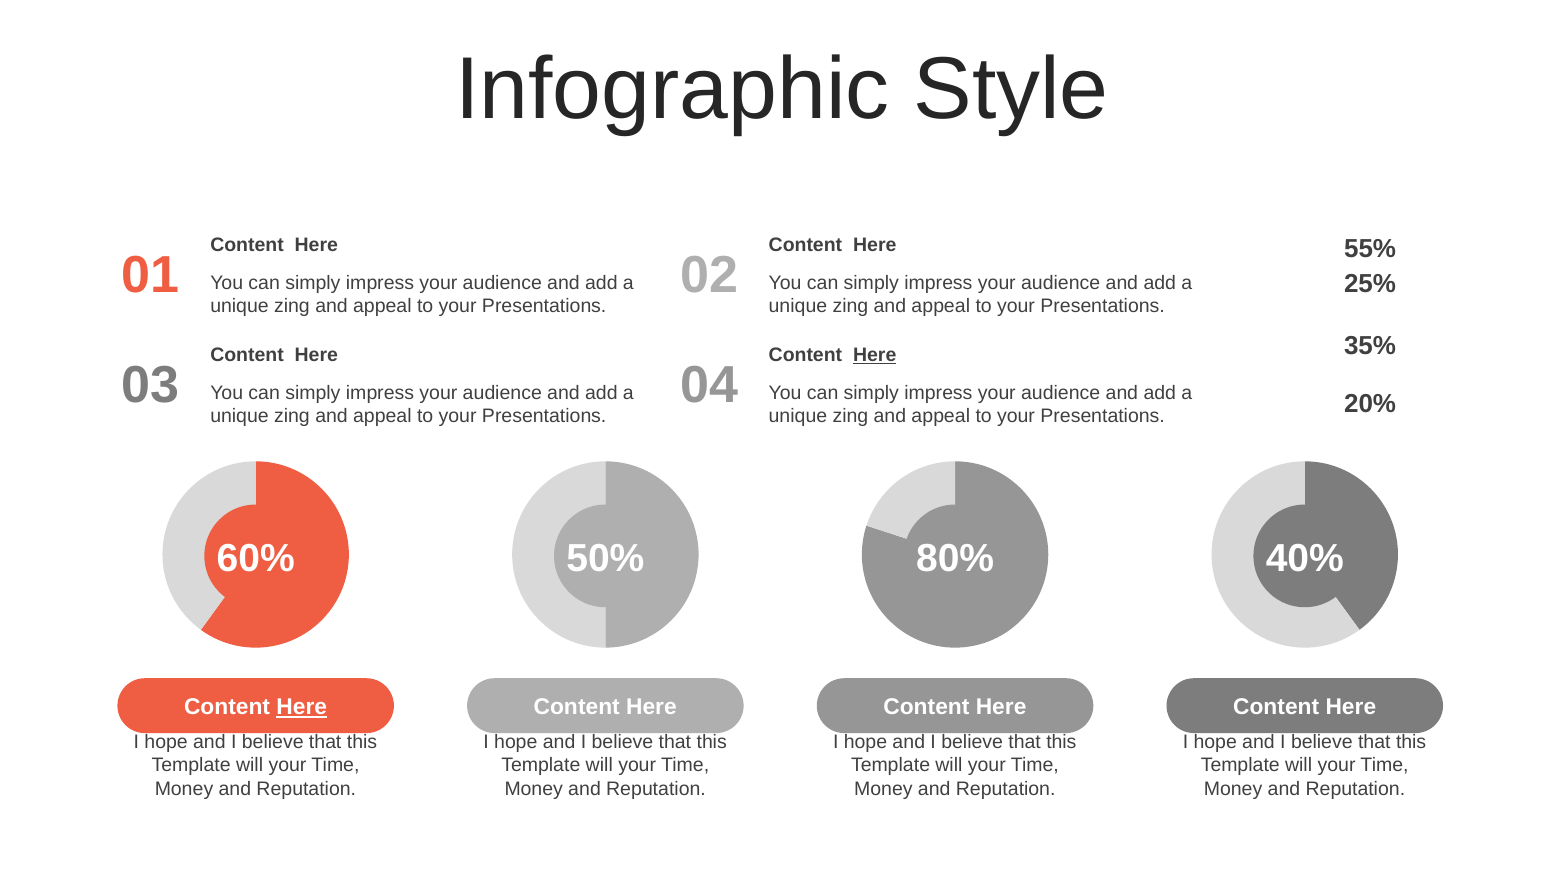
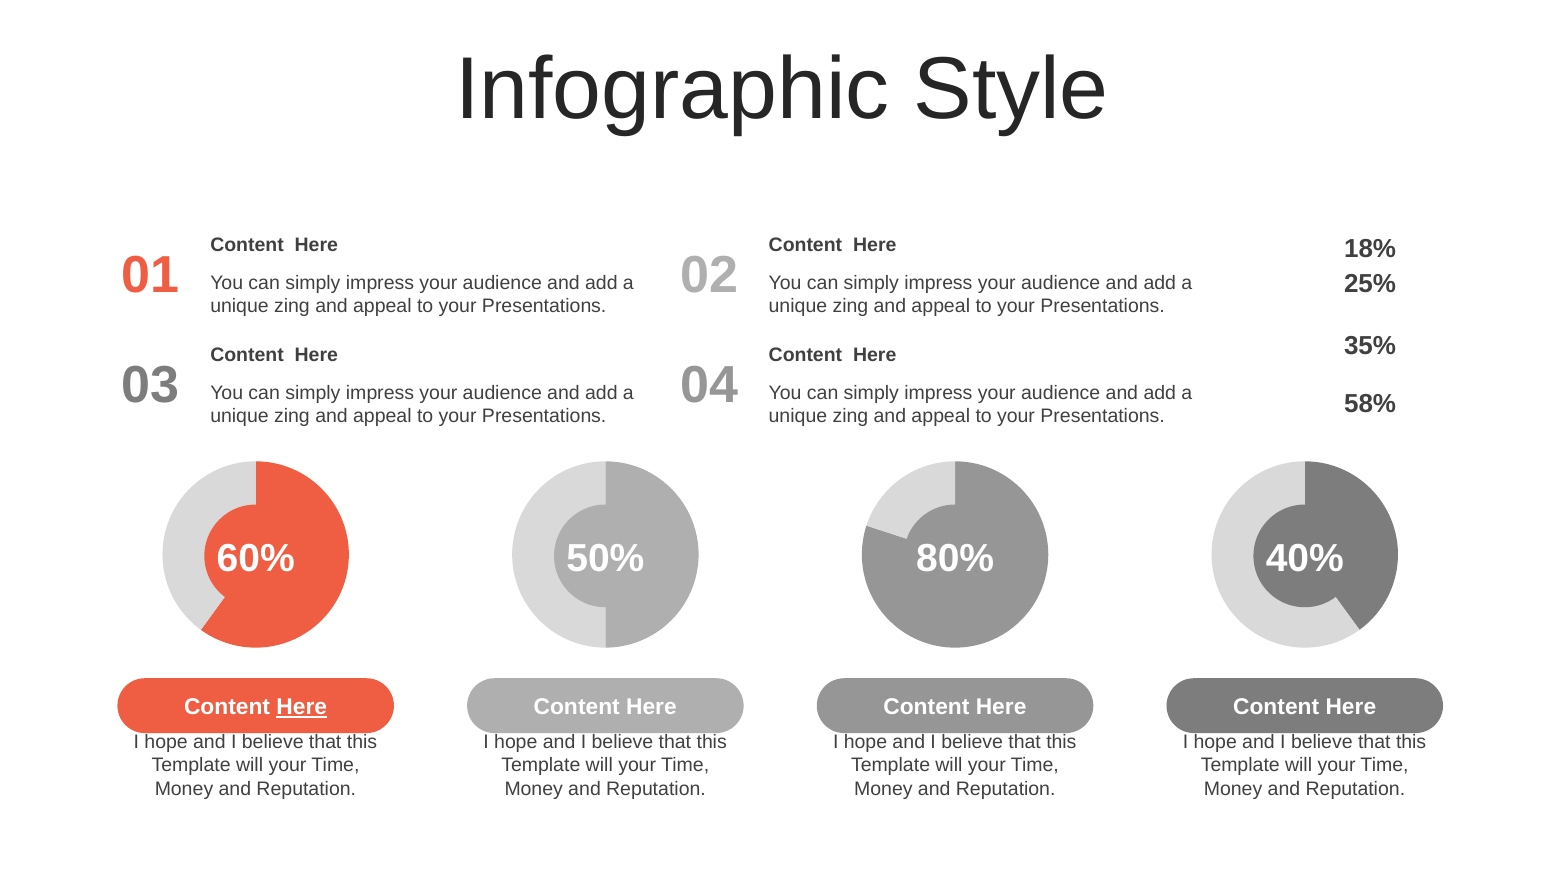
55%: 55% -> 18%
Here at (875, 355) underline: present -> none
20%: 20% -> 58%
